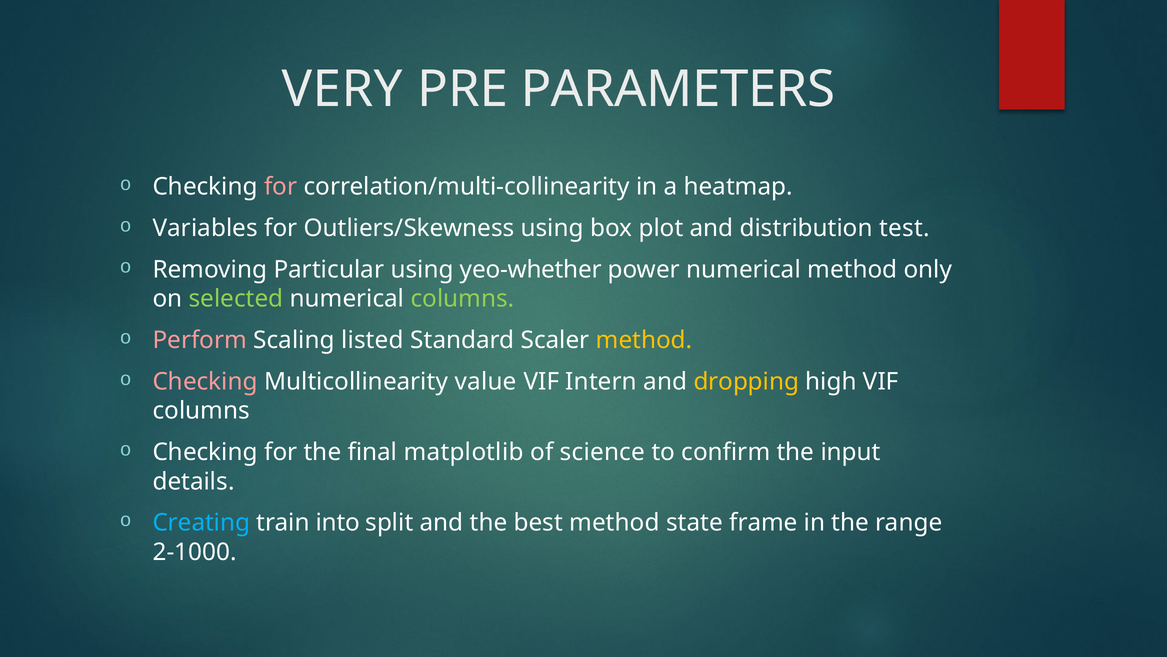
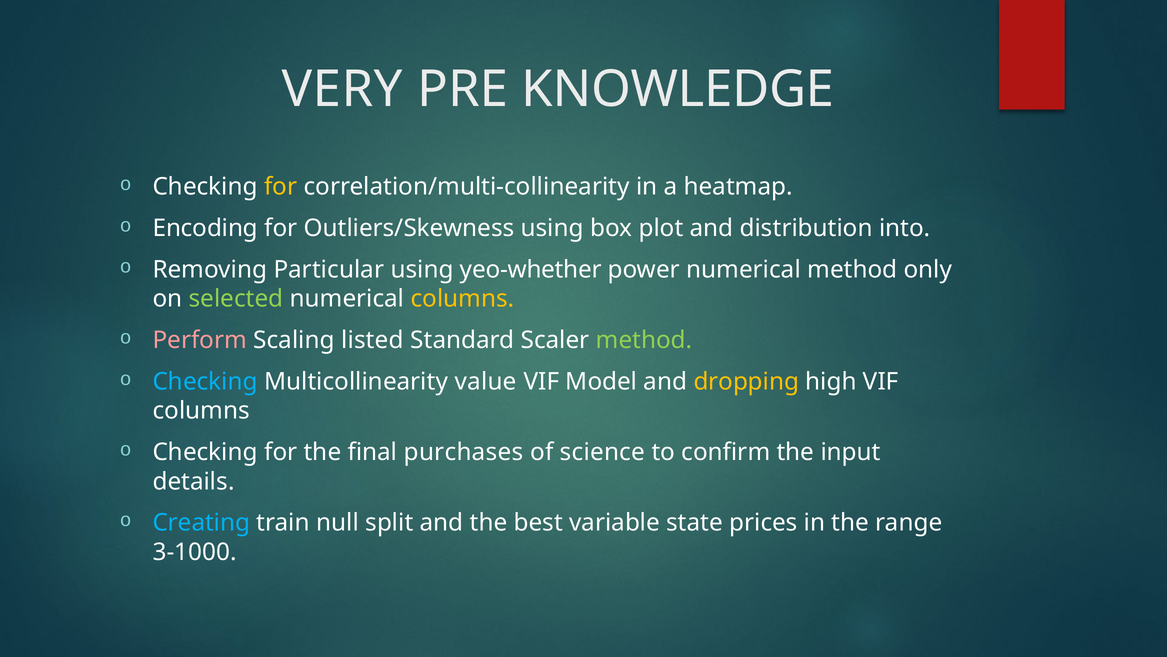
PARAMETERS: PARAMETERS -> KNOWLEDGE
for at (281, 187) colour: pink -> yellow
Variables: Variables -> Encoding
test: test -> into
columns at (462, 299) colour: light green -> yellow
method at (644, 340) colour: yellow -> light green
Checking at (205, 381) colour: pink -> light blue
Intern: Intern -> Model
matplotlib: matplotlib -> purchases
into: into -> null
best method: method -> variable
frame: frame -> prices
2-1000: 2-1000 -> 3-1000
